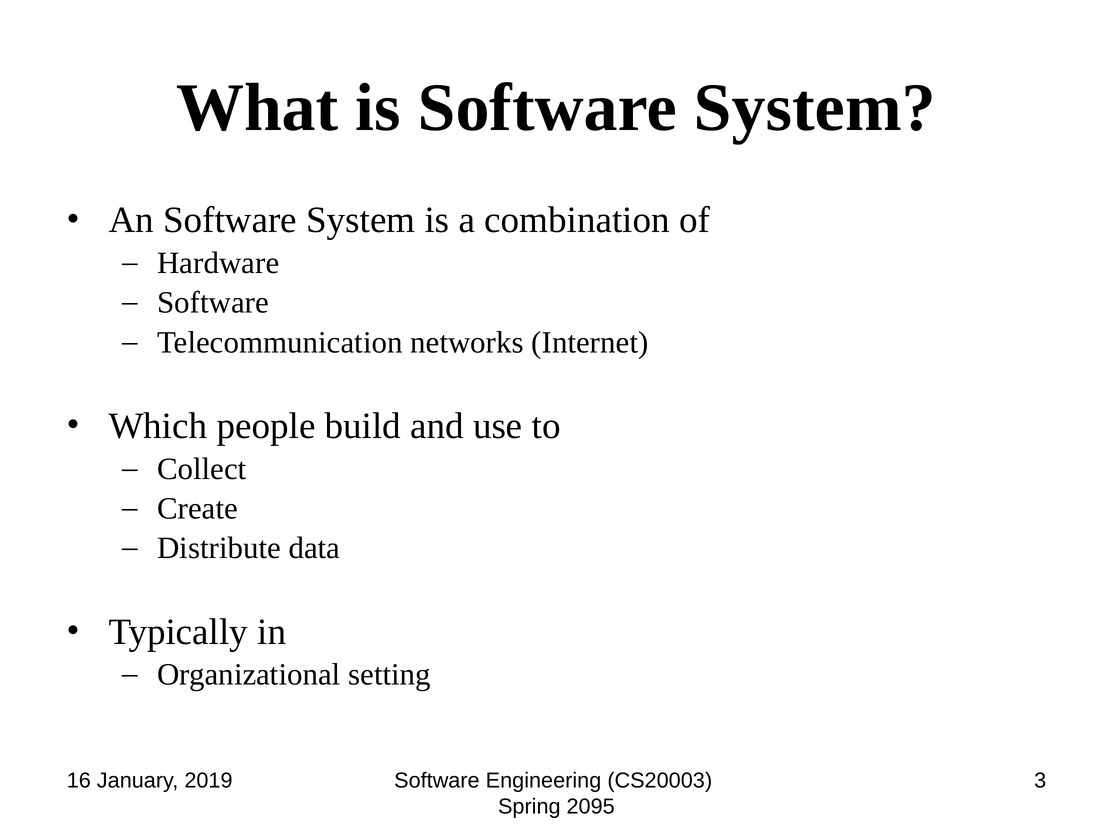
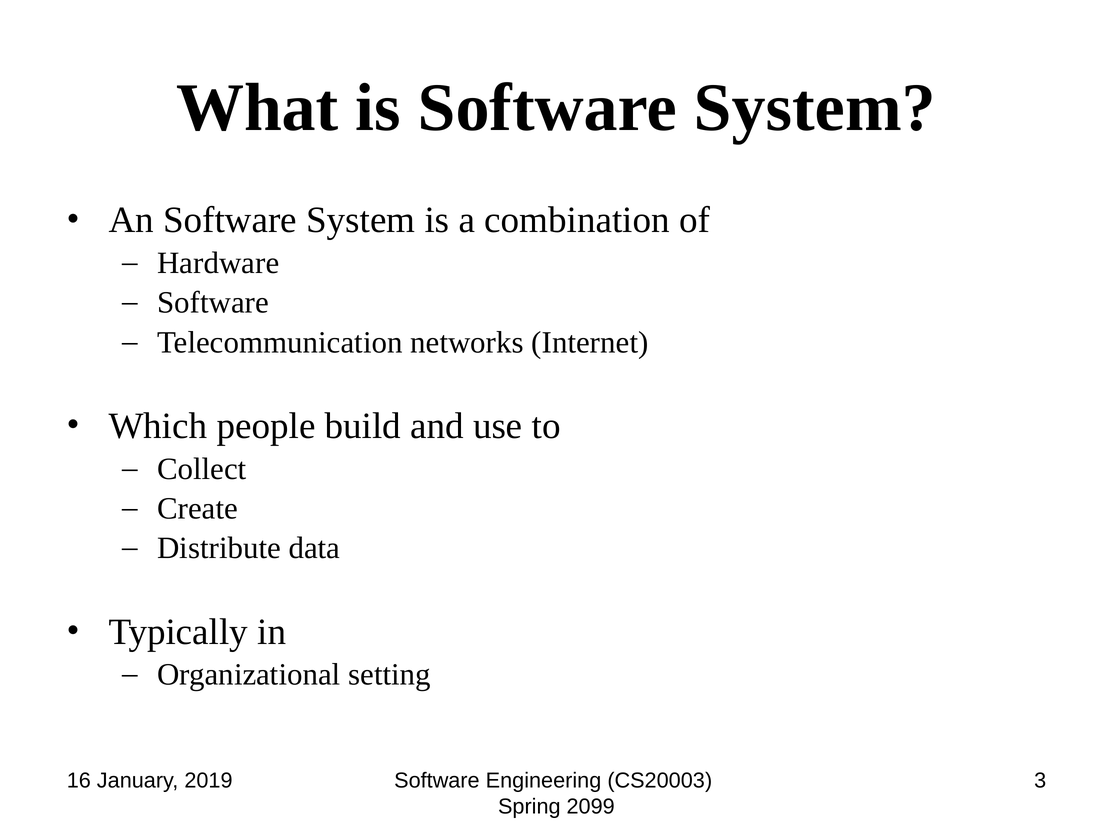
2095: 2095 -> 2099
